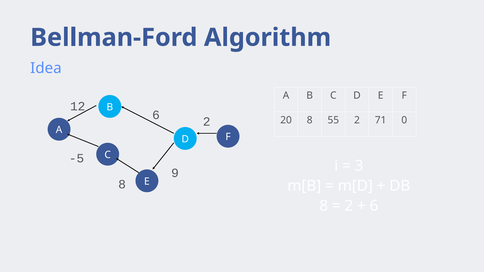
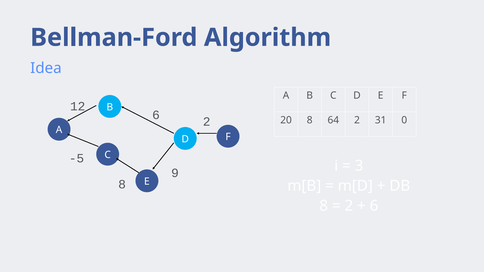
55: 55 -> 64
71: 71 -> 31
